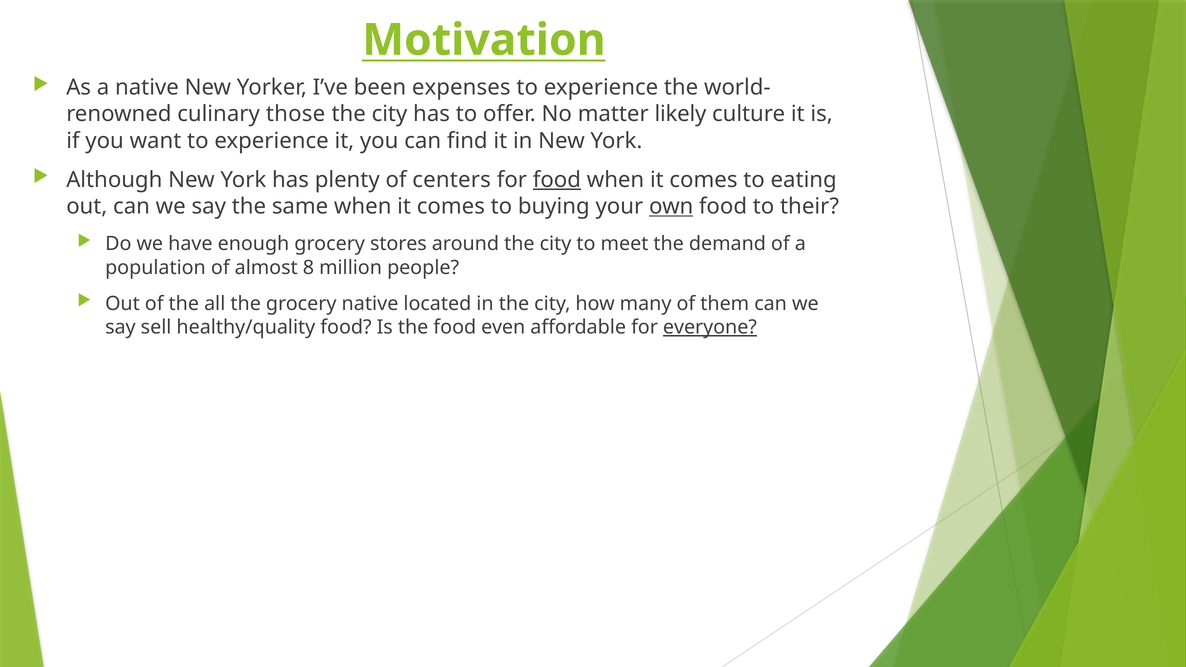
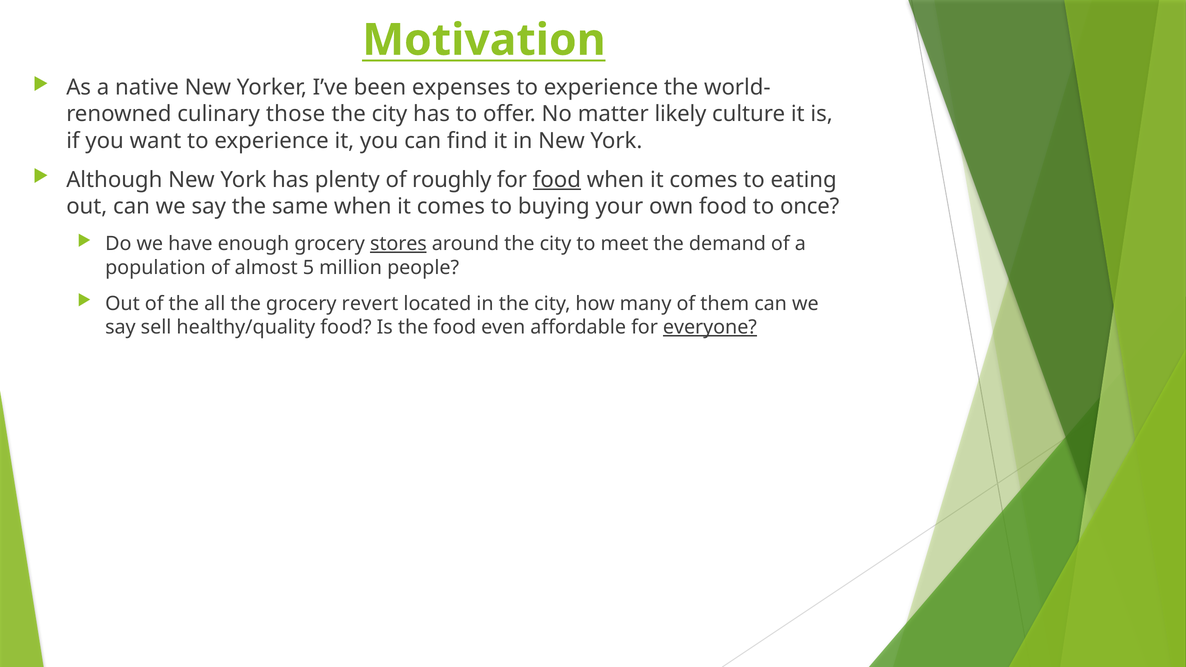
centers: centers -> roughly
own underline: present -> none
their: their -> once
stores underline: none -> present
8: 8 -> 5
grocery native: native -> revert
